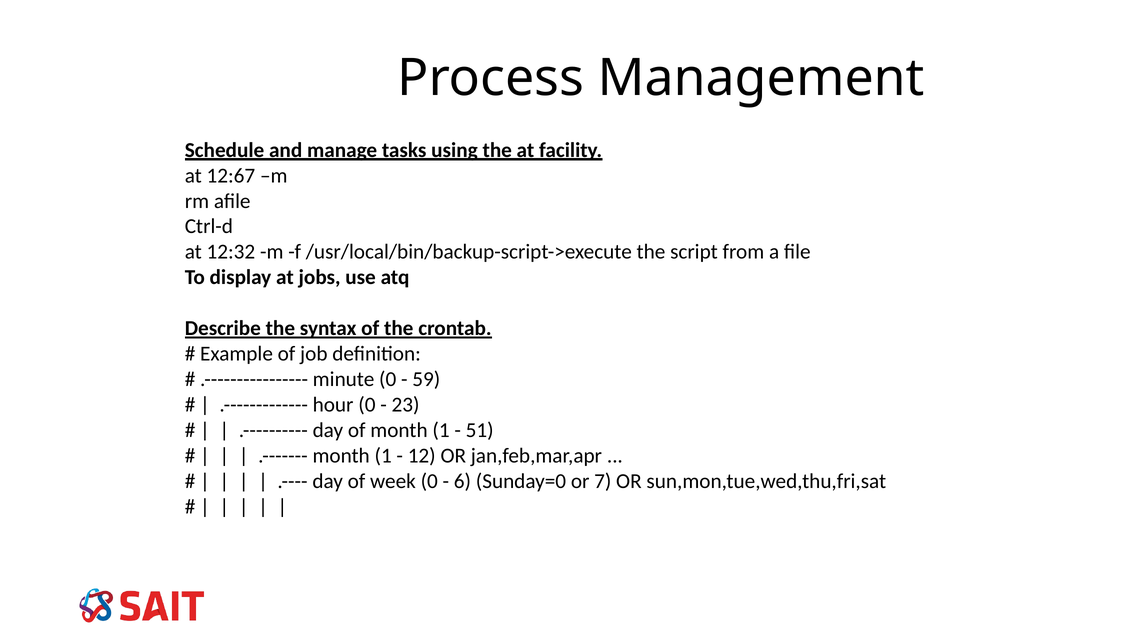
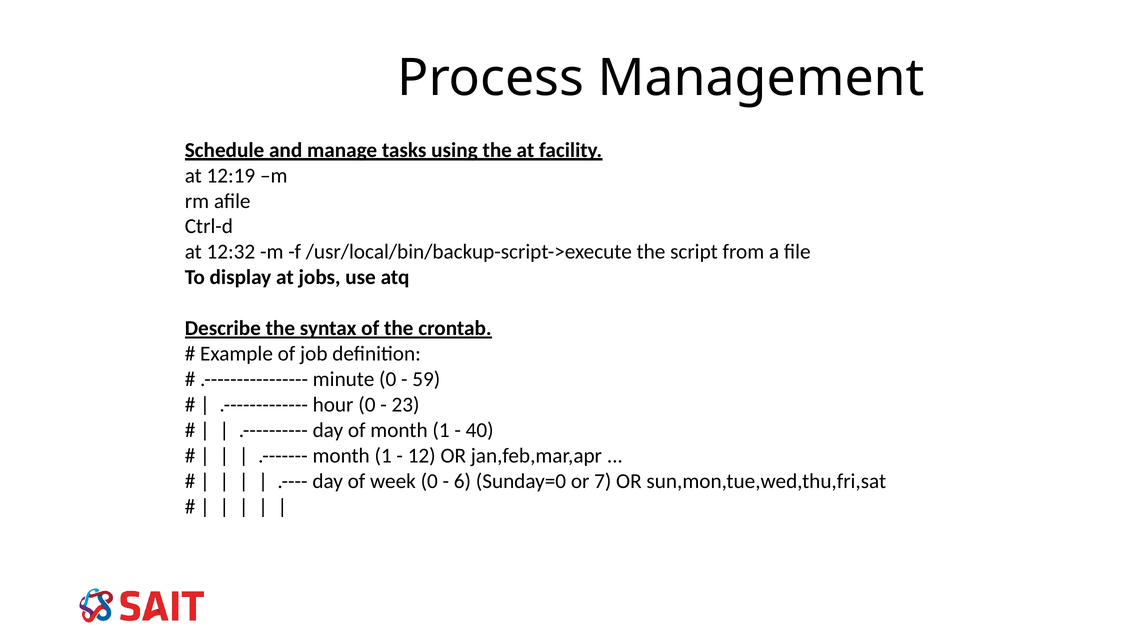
12:67: 12:67 -> 12:19
51: 51 -> 40
